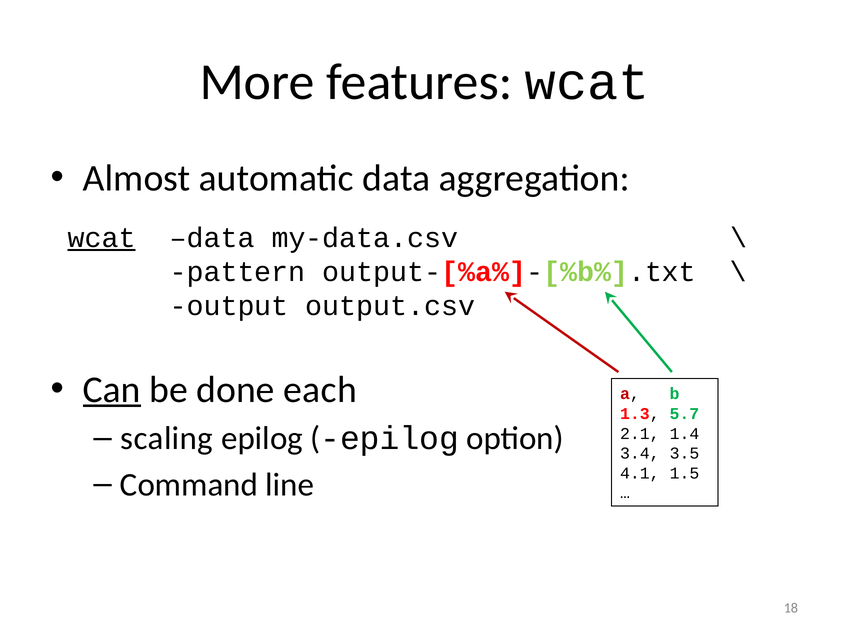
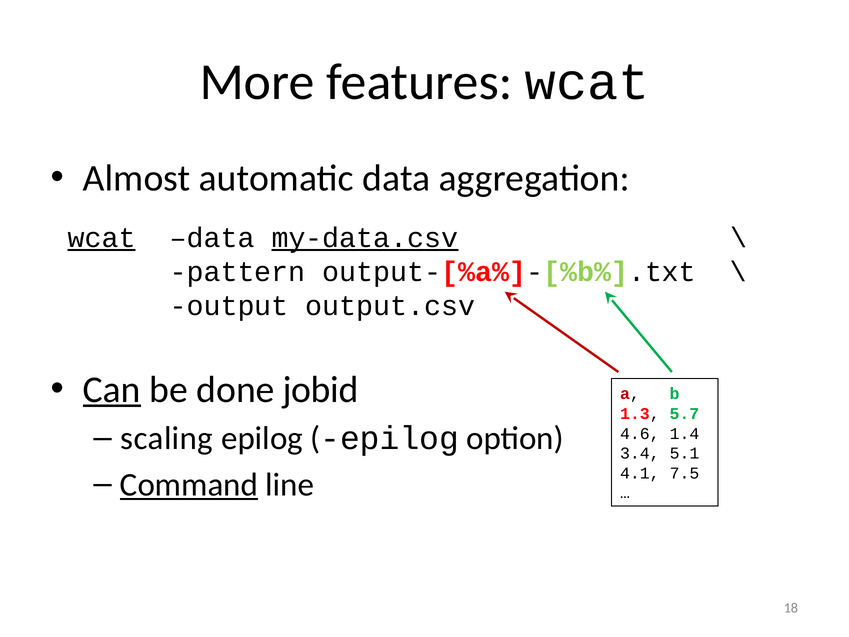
my-data.csv underline: none -> present
each: each -> jobid
2.1: 2.1 -> 4.6
3.5: 3.5 -> 5.1
1.5: 1.5 -> 7.5
Command underline: none -> present
